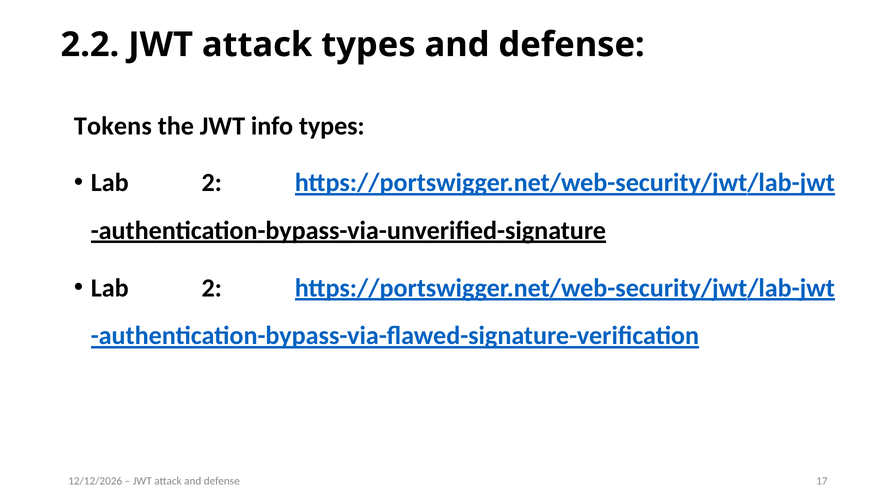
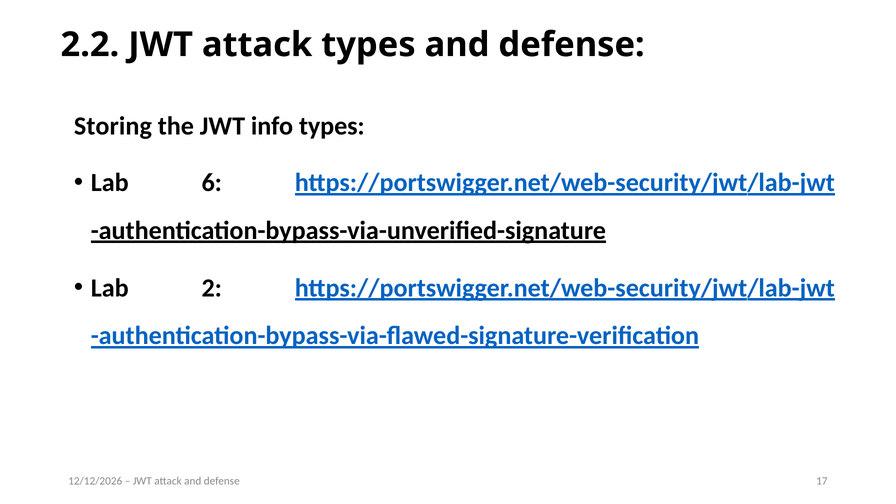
Tokens: Tokens -> Storing
2 at (212, 183): 2 -> 6
